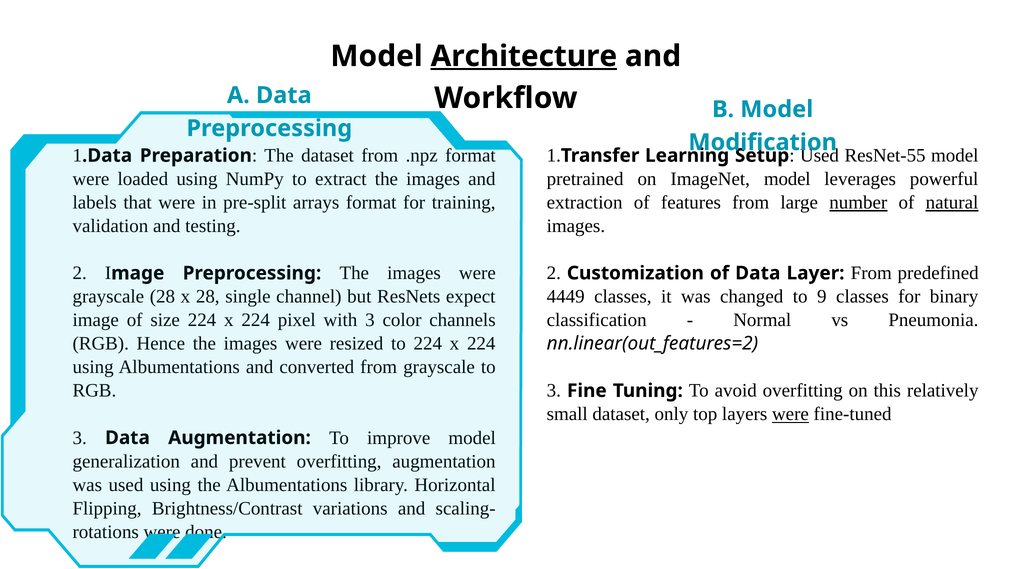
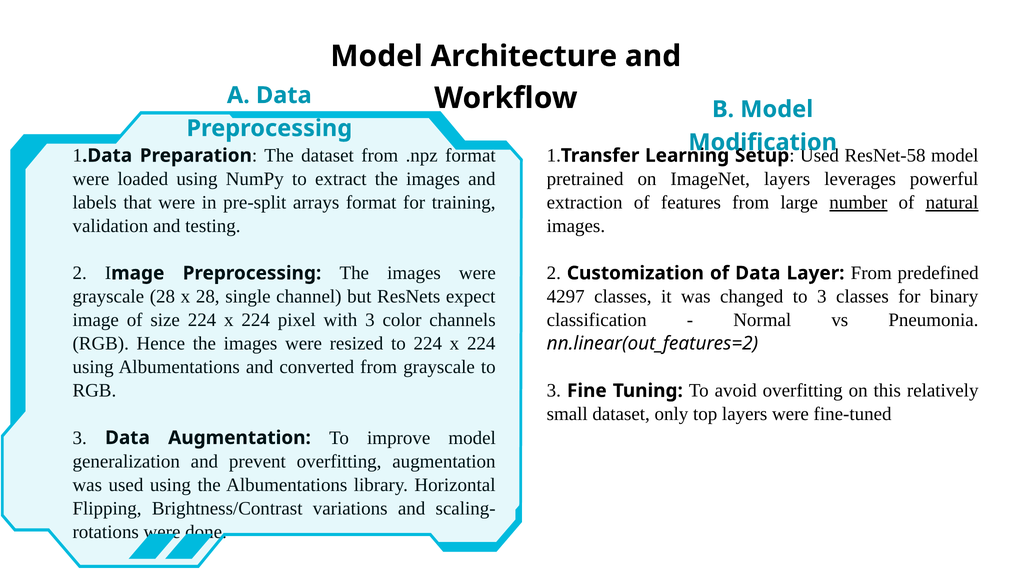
Architecture underline: present -> none
ResNet-55: ResNet-55 -> ResNet-58
ImageNet model: model -> layers
4449: 4449 -> 4297
to 9: 9 -> 3
were at (790, 414) underline: present -> none
